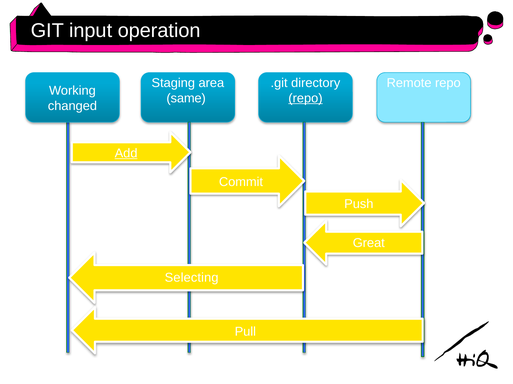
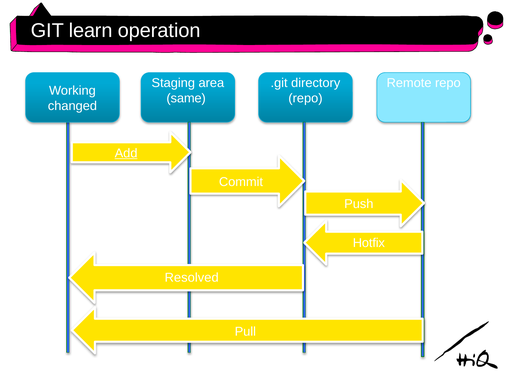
input: input -> learn
repo at (305, 98) underline: present -> none
Great: Great -> Hotfix
Selecting: Selecting -> Resolved
